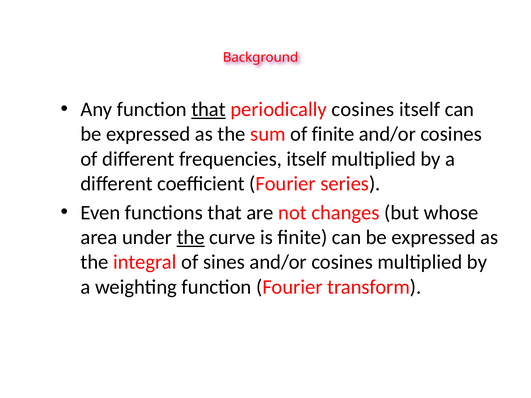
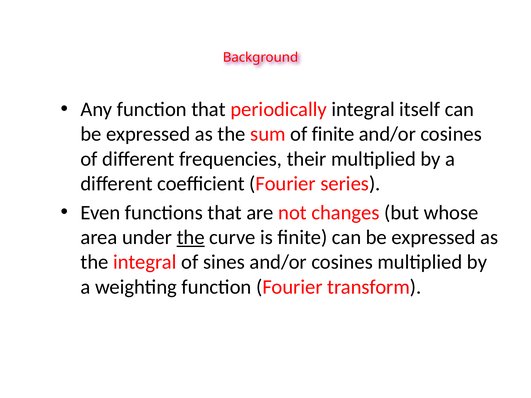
that at (209, 109) underline: present -> none
periodically cosines: cosines -> integral
frequencies itself: itself -> their
